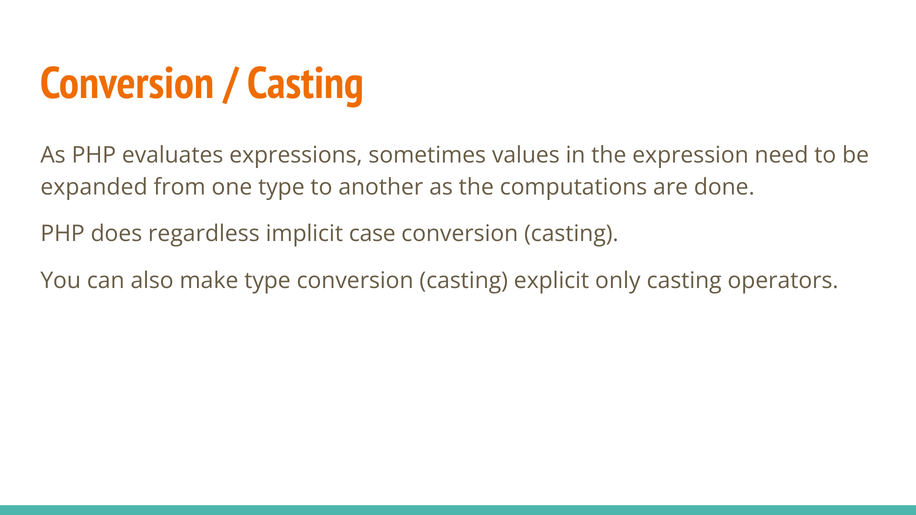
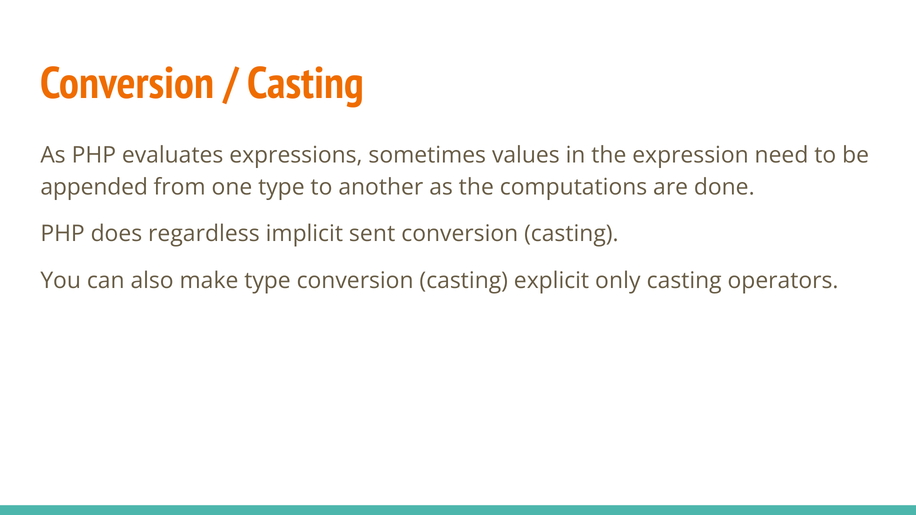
expanded: expanded -> appended
case: case -> sent
